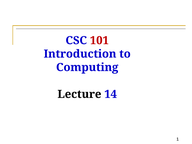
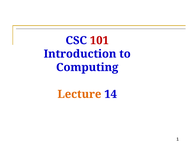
Lecture colour: black -> orange
